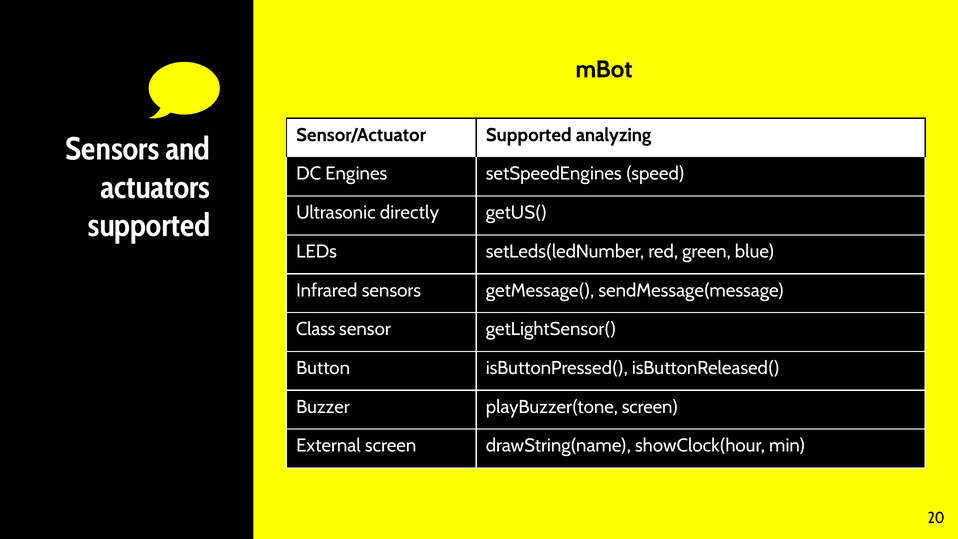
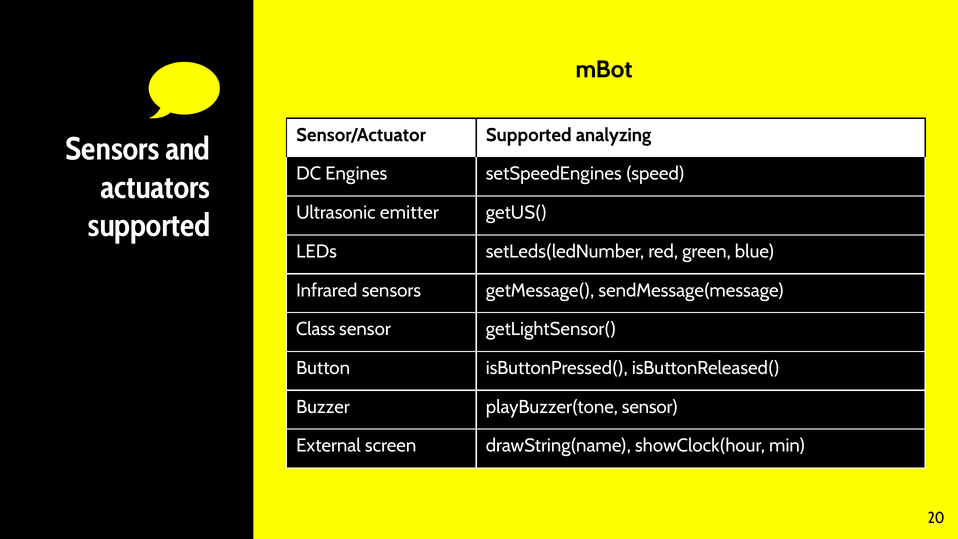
directly: directly -> emitter
playBuzzer(tone screen: screen -> sensor
